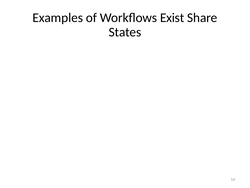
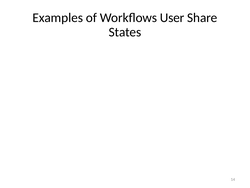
Exist: Exist -> User
